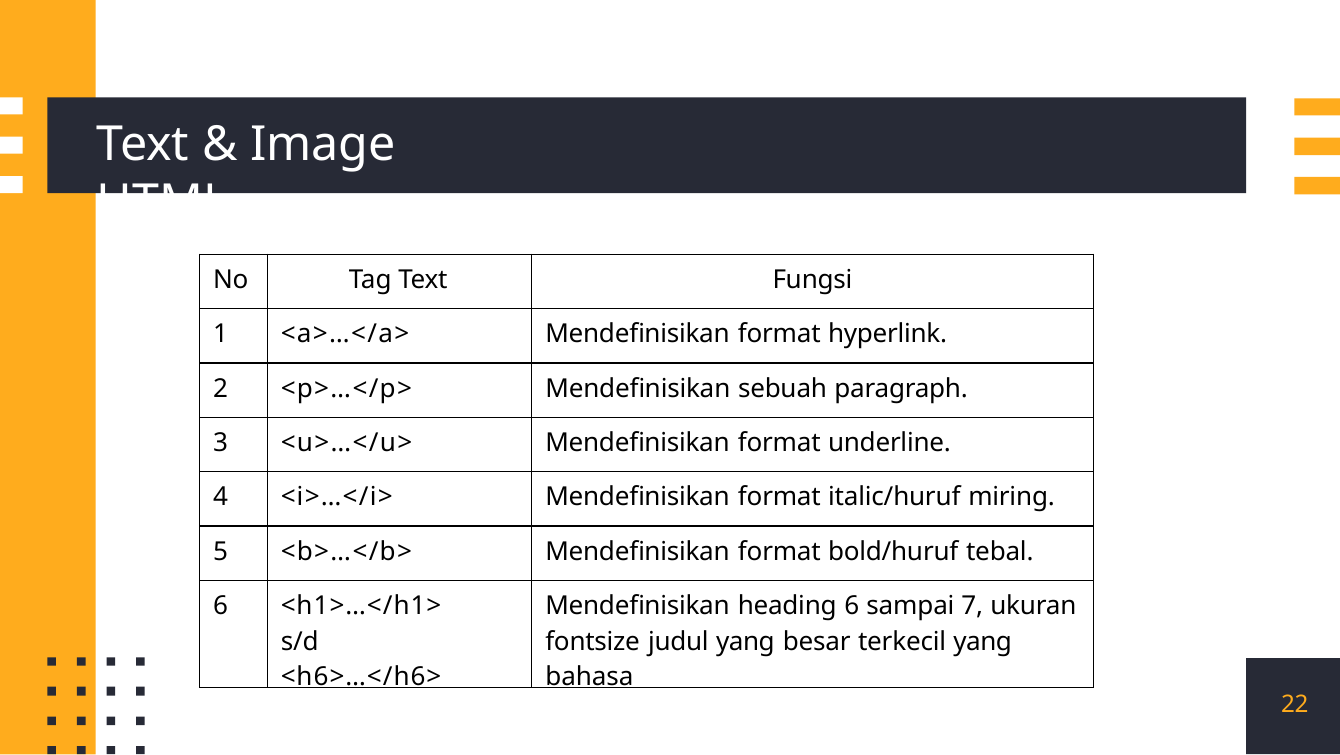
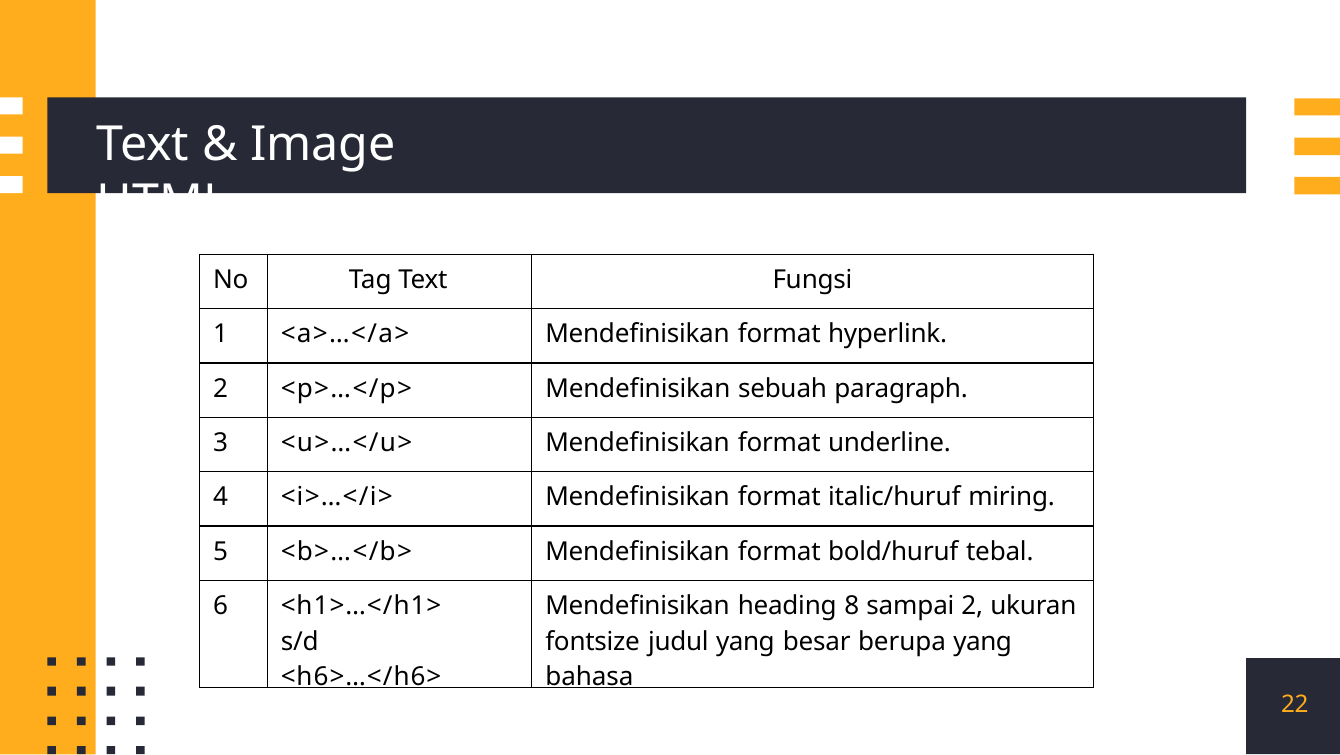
heading 6: 6 -> 8
sampai 7: 7 -> 2
terkecil: terkecil -> berupa
